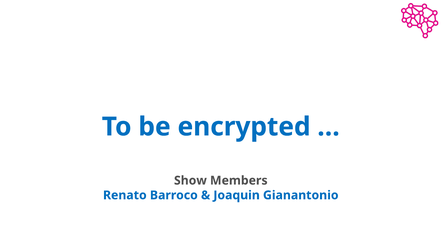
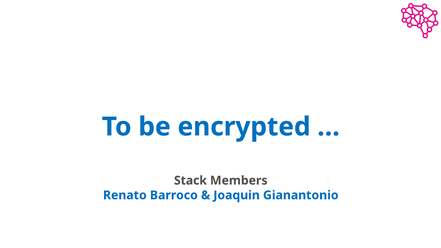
Show: Show -> Stack
